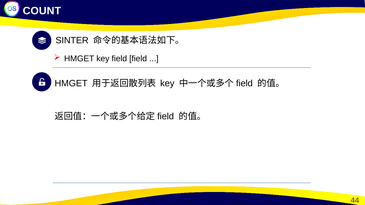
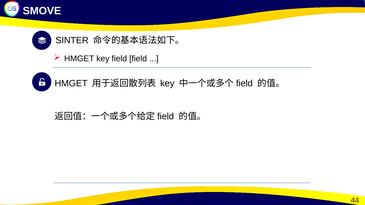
COUNT: COUNT -> SMOVE
